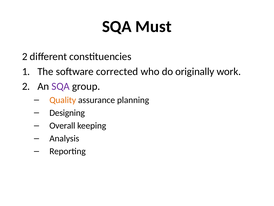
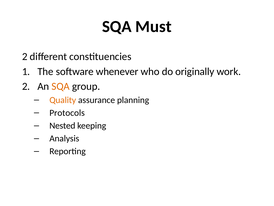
corrected: corrected -> whenever
SQA at (61, 86) colour: purple -> orange
Designing: Designing -> Protocols
Overall: Overall -> Nested
